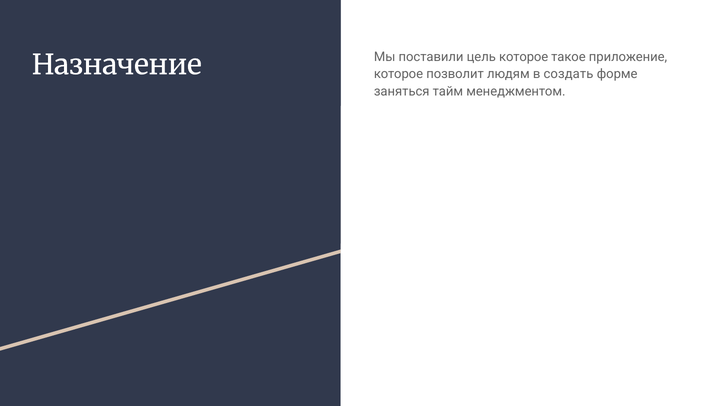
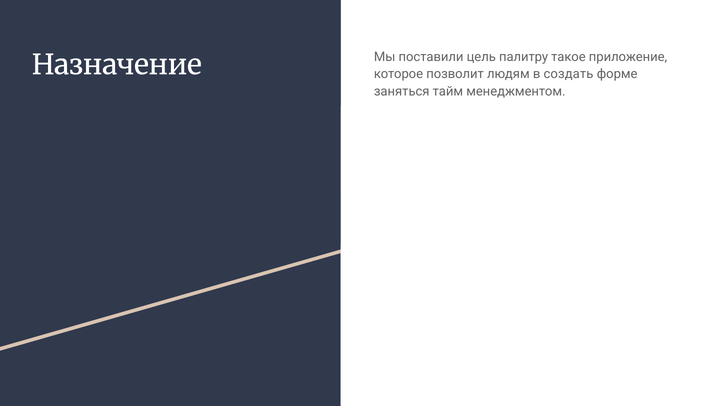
цель которое: которое -> палитру
